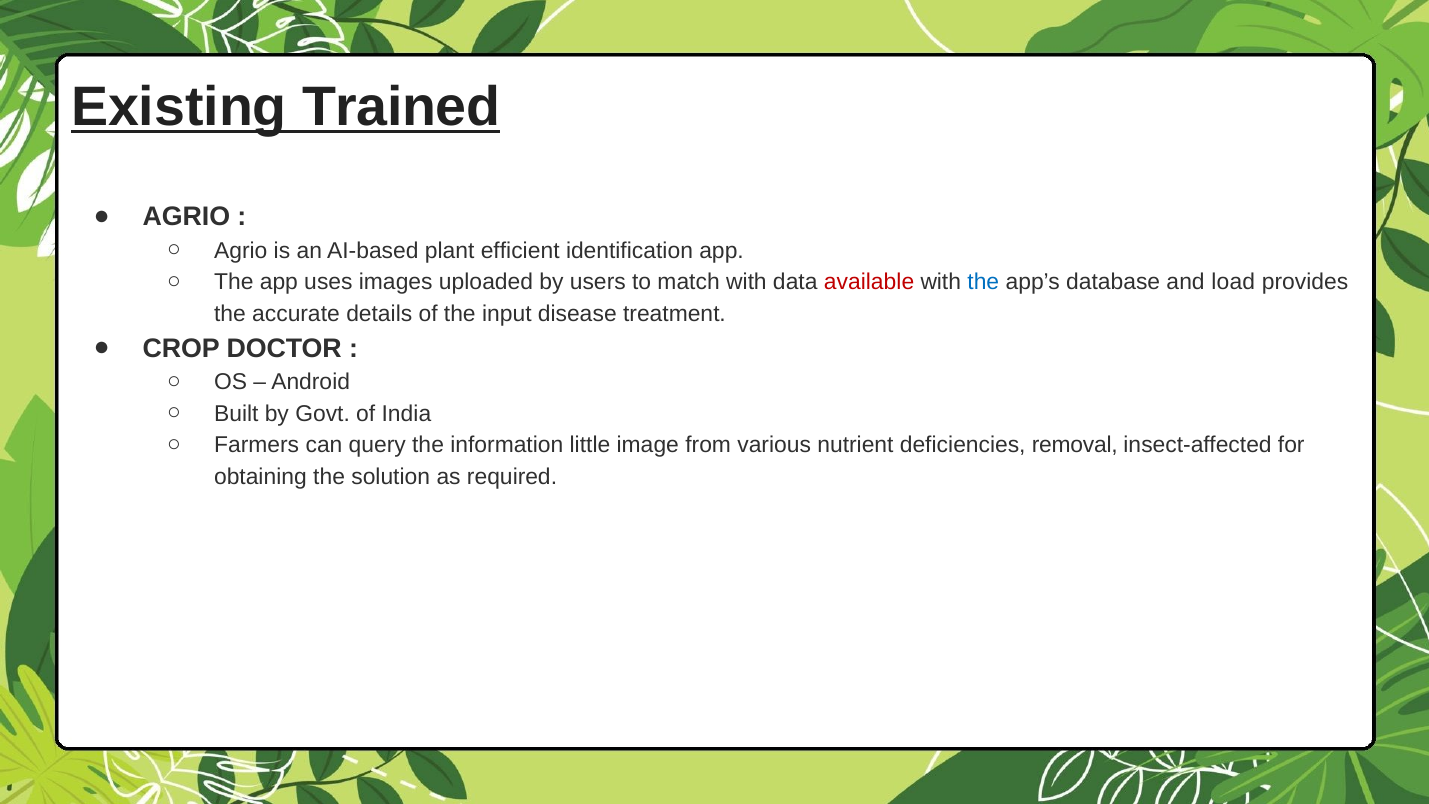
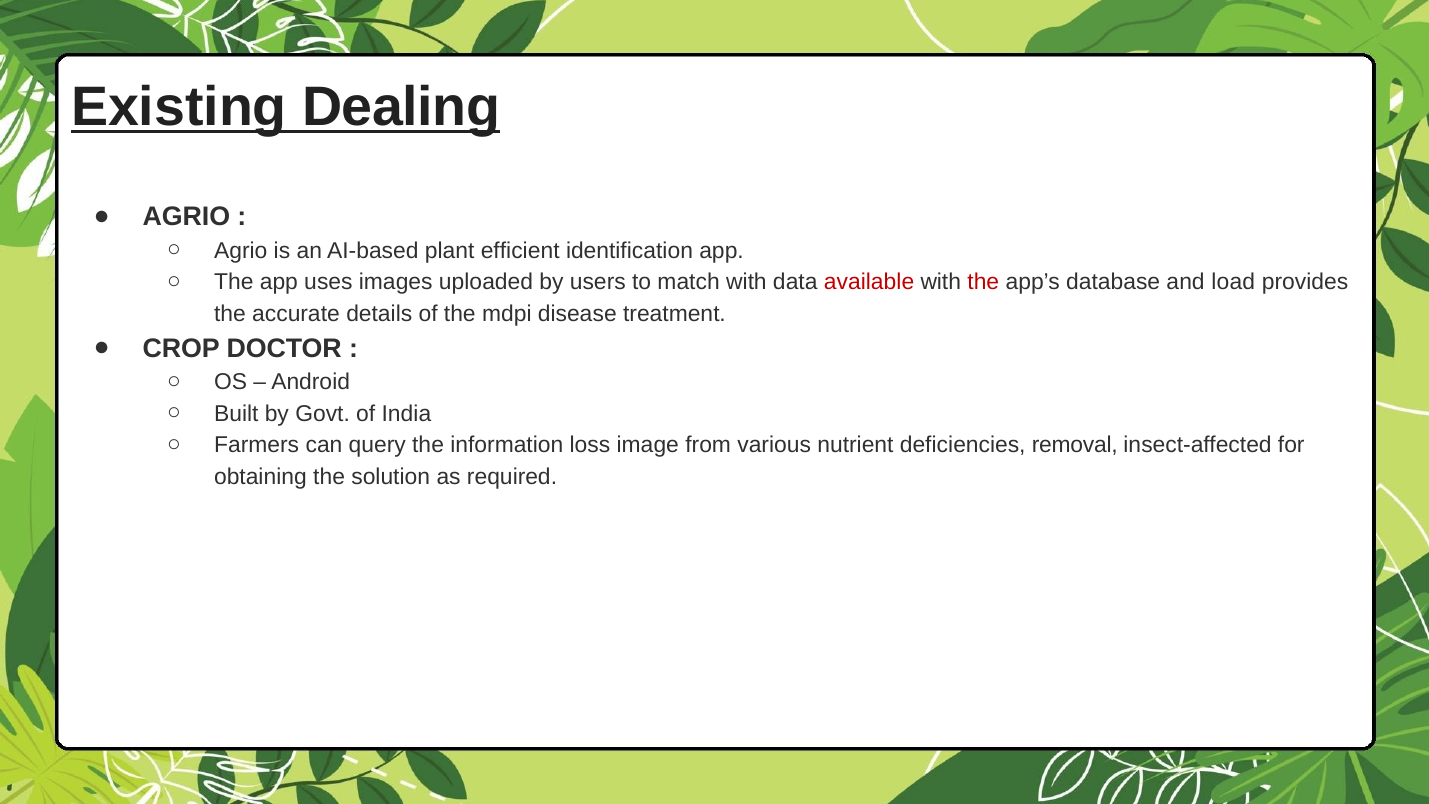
Trained: Trained -> Dealing
the at (983, 282) colour: blue -> red
input: input -> mdpi
little: little -> loss
